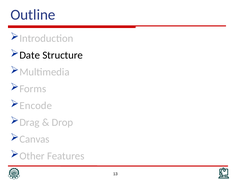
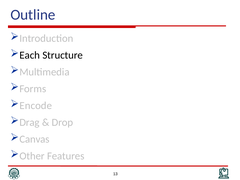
Date: Date -> Each
